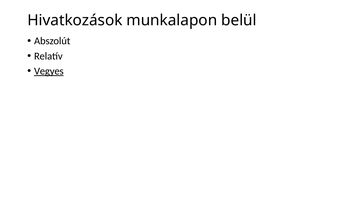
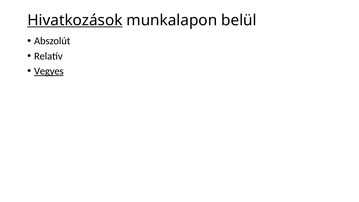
Hivatkozások underline: none -> present
